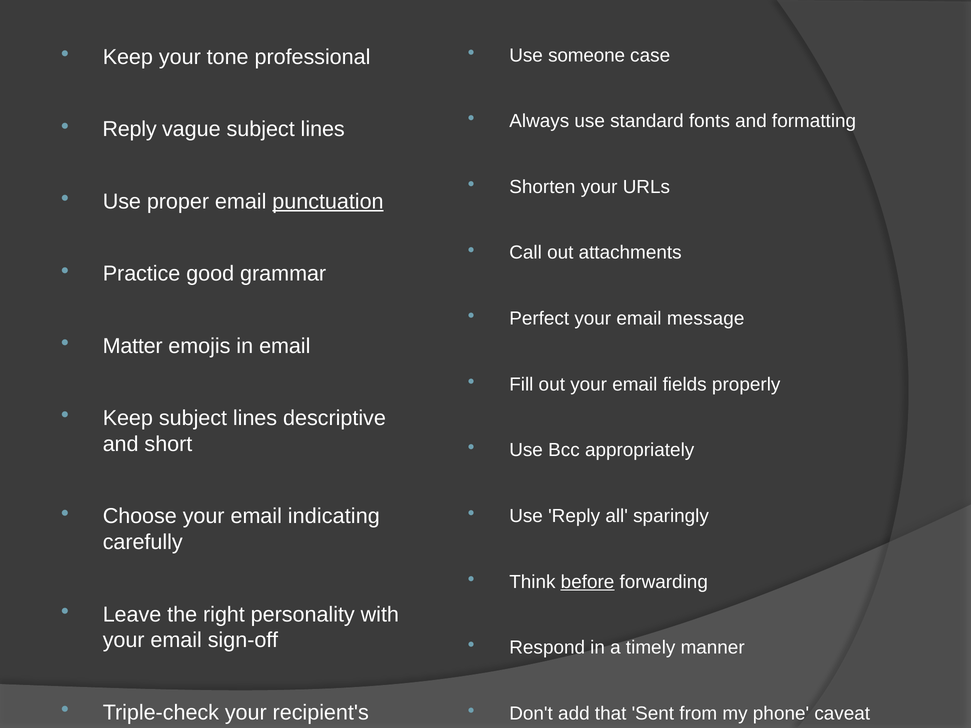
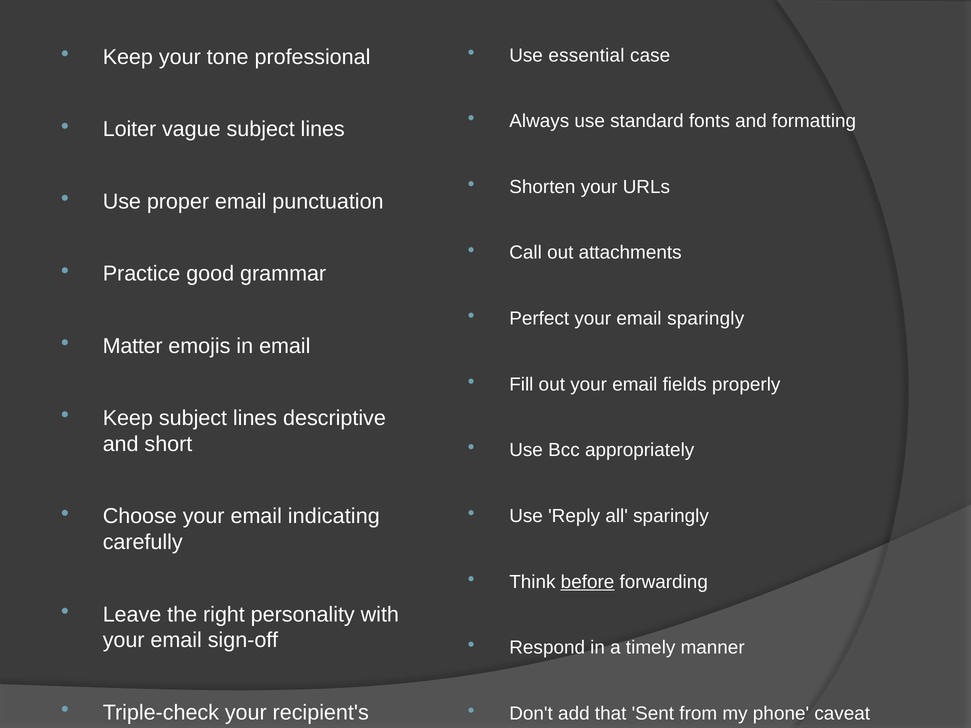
someone: someone -> essential
Reply at (130, 129): Reply -> Loiter
punctuation underline: present -> none
email message: message -> sparingly
